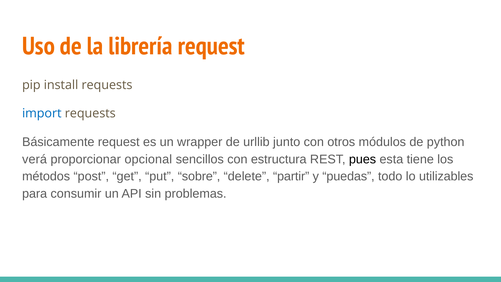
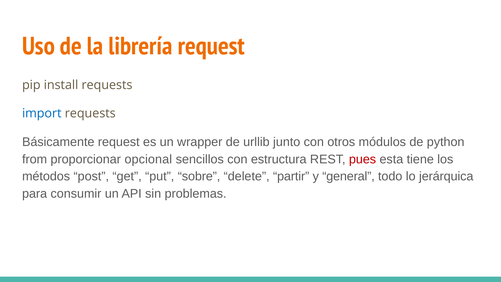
verá: verá -> from
pues colour: black -> red
puedas: puedas -> general
utilizables: utilizables -> jerárquica
